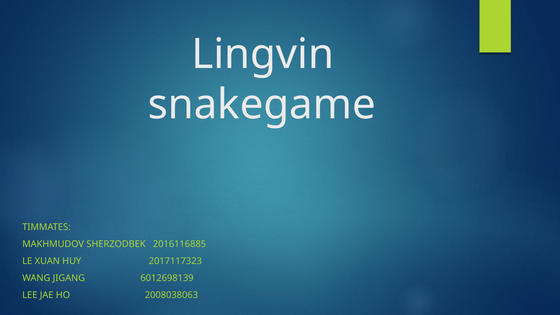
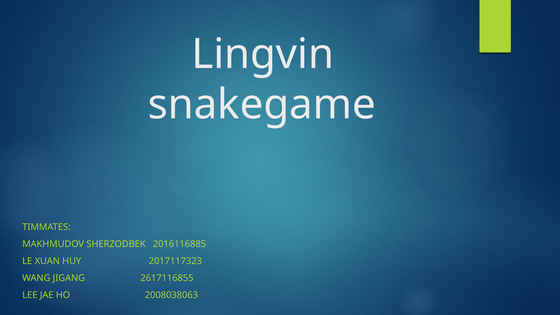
6012698139: 6012698139 -> 2617116855
